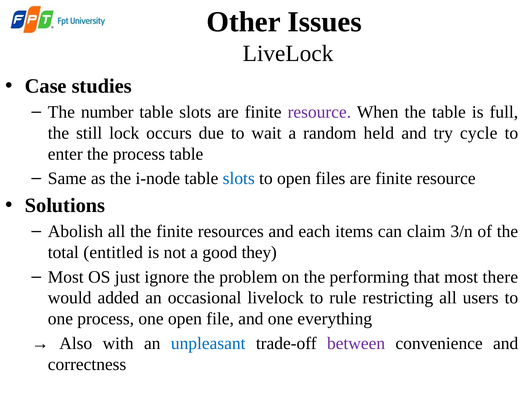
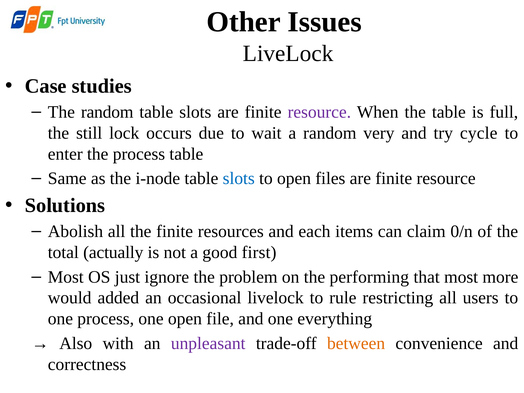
The number: number -> random
held: held -> very
3/n: 3/n -> 0/n
entitled: entitled -> actually
they: they -> first
there: there -> more
unpleasant colour: blue -> purple
between colour: purple -> orange
